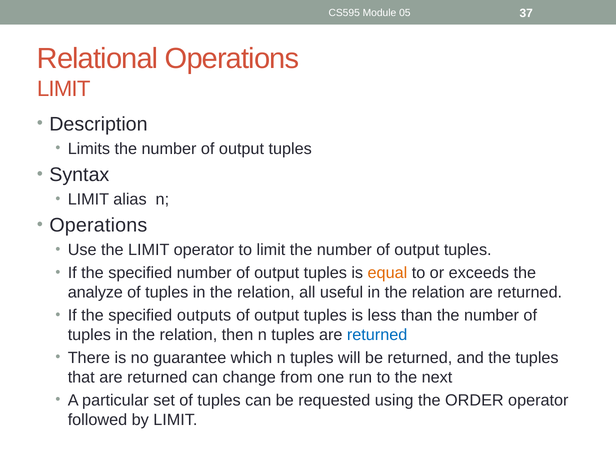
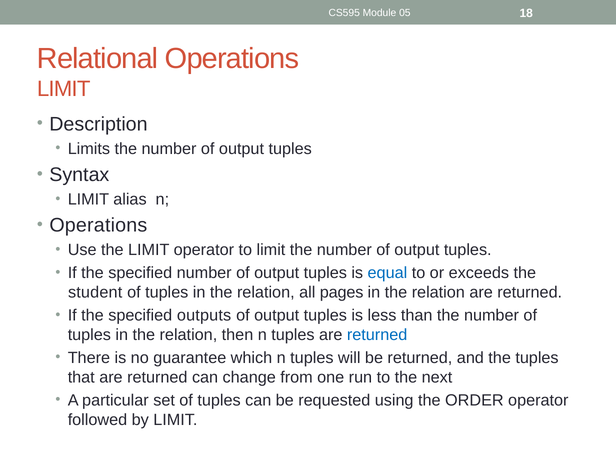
37: 37 -> 18
equal colour: orange -> blue
analyze: analyze -> student
useful: useful -> pages
